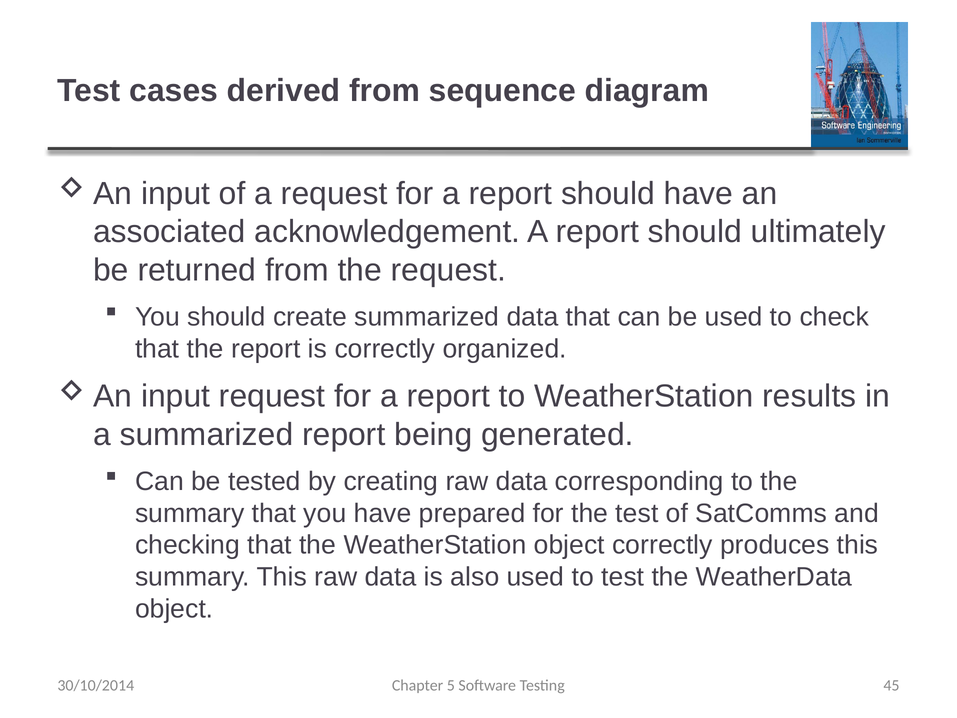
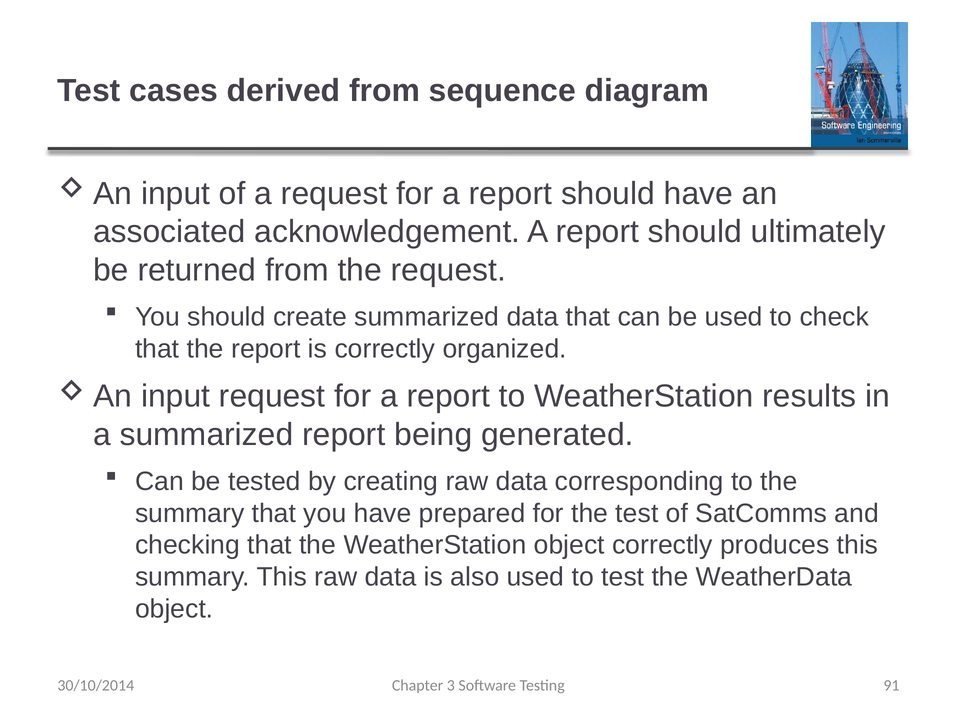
5: 5 -> 3
45: 45 -> 91
